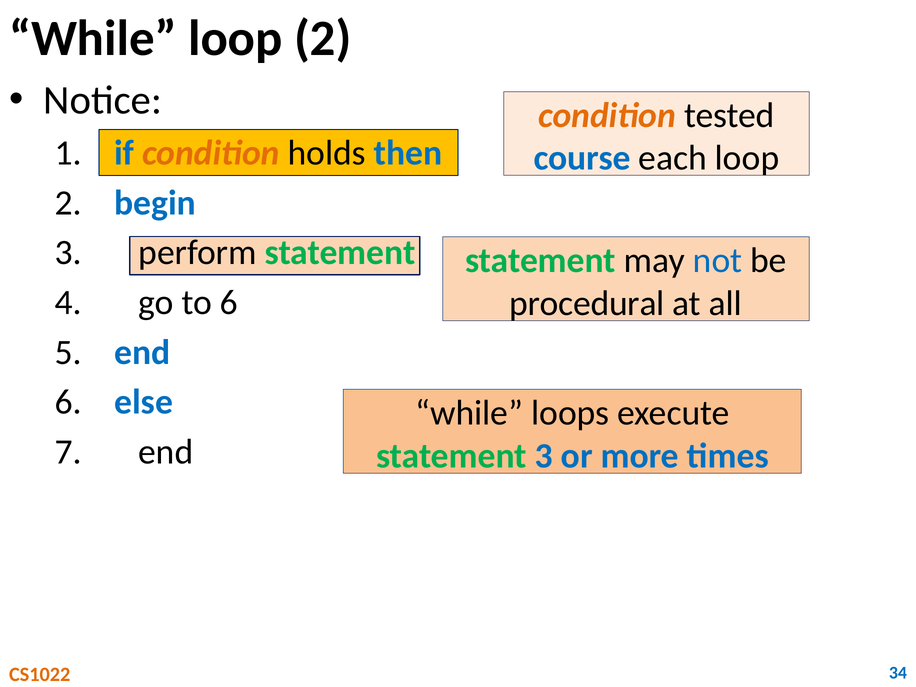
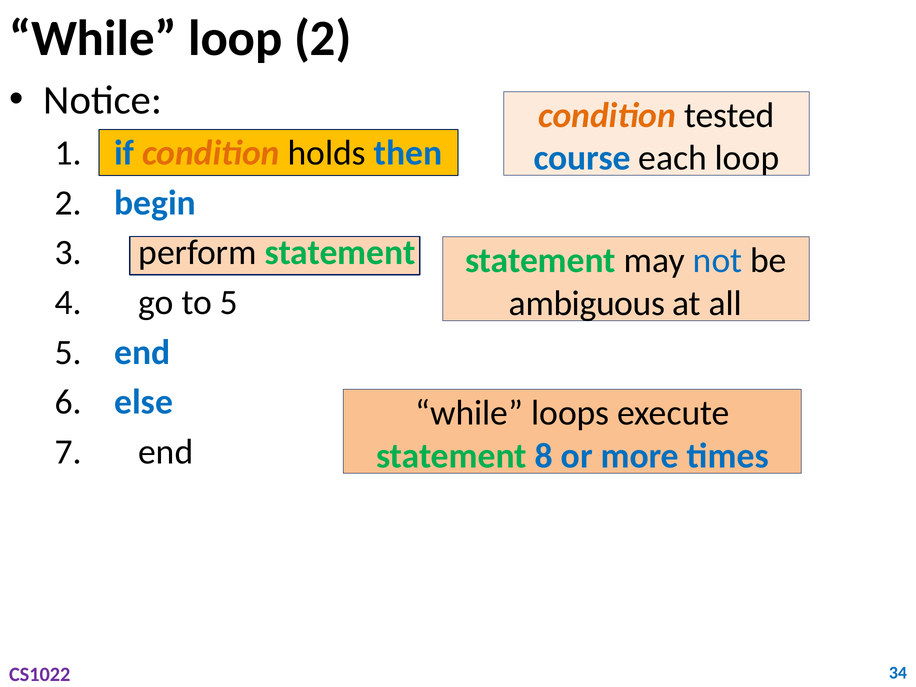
to 6: 6 -> 5
procedural: procedural -> ambiguous
statement 3: 3 -> 8
CS1022 colour: orange -> purple
